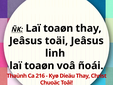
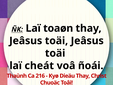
linh at (55, 53): linh -> toäi
toaøn at (39, 65): toaøn -> cheát
